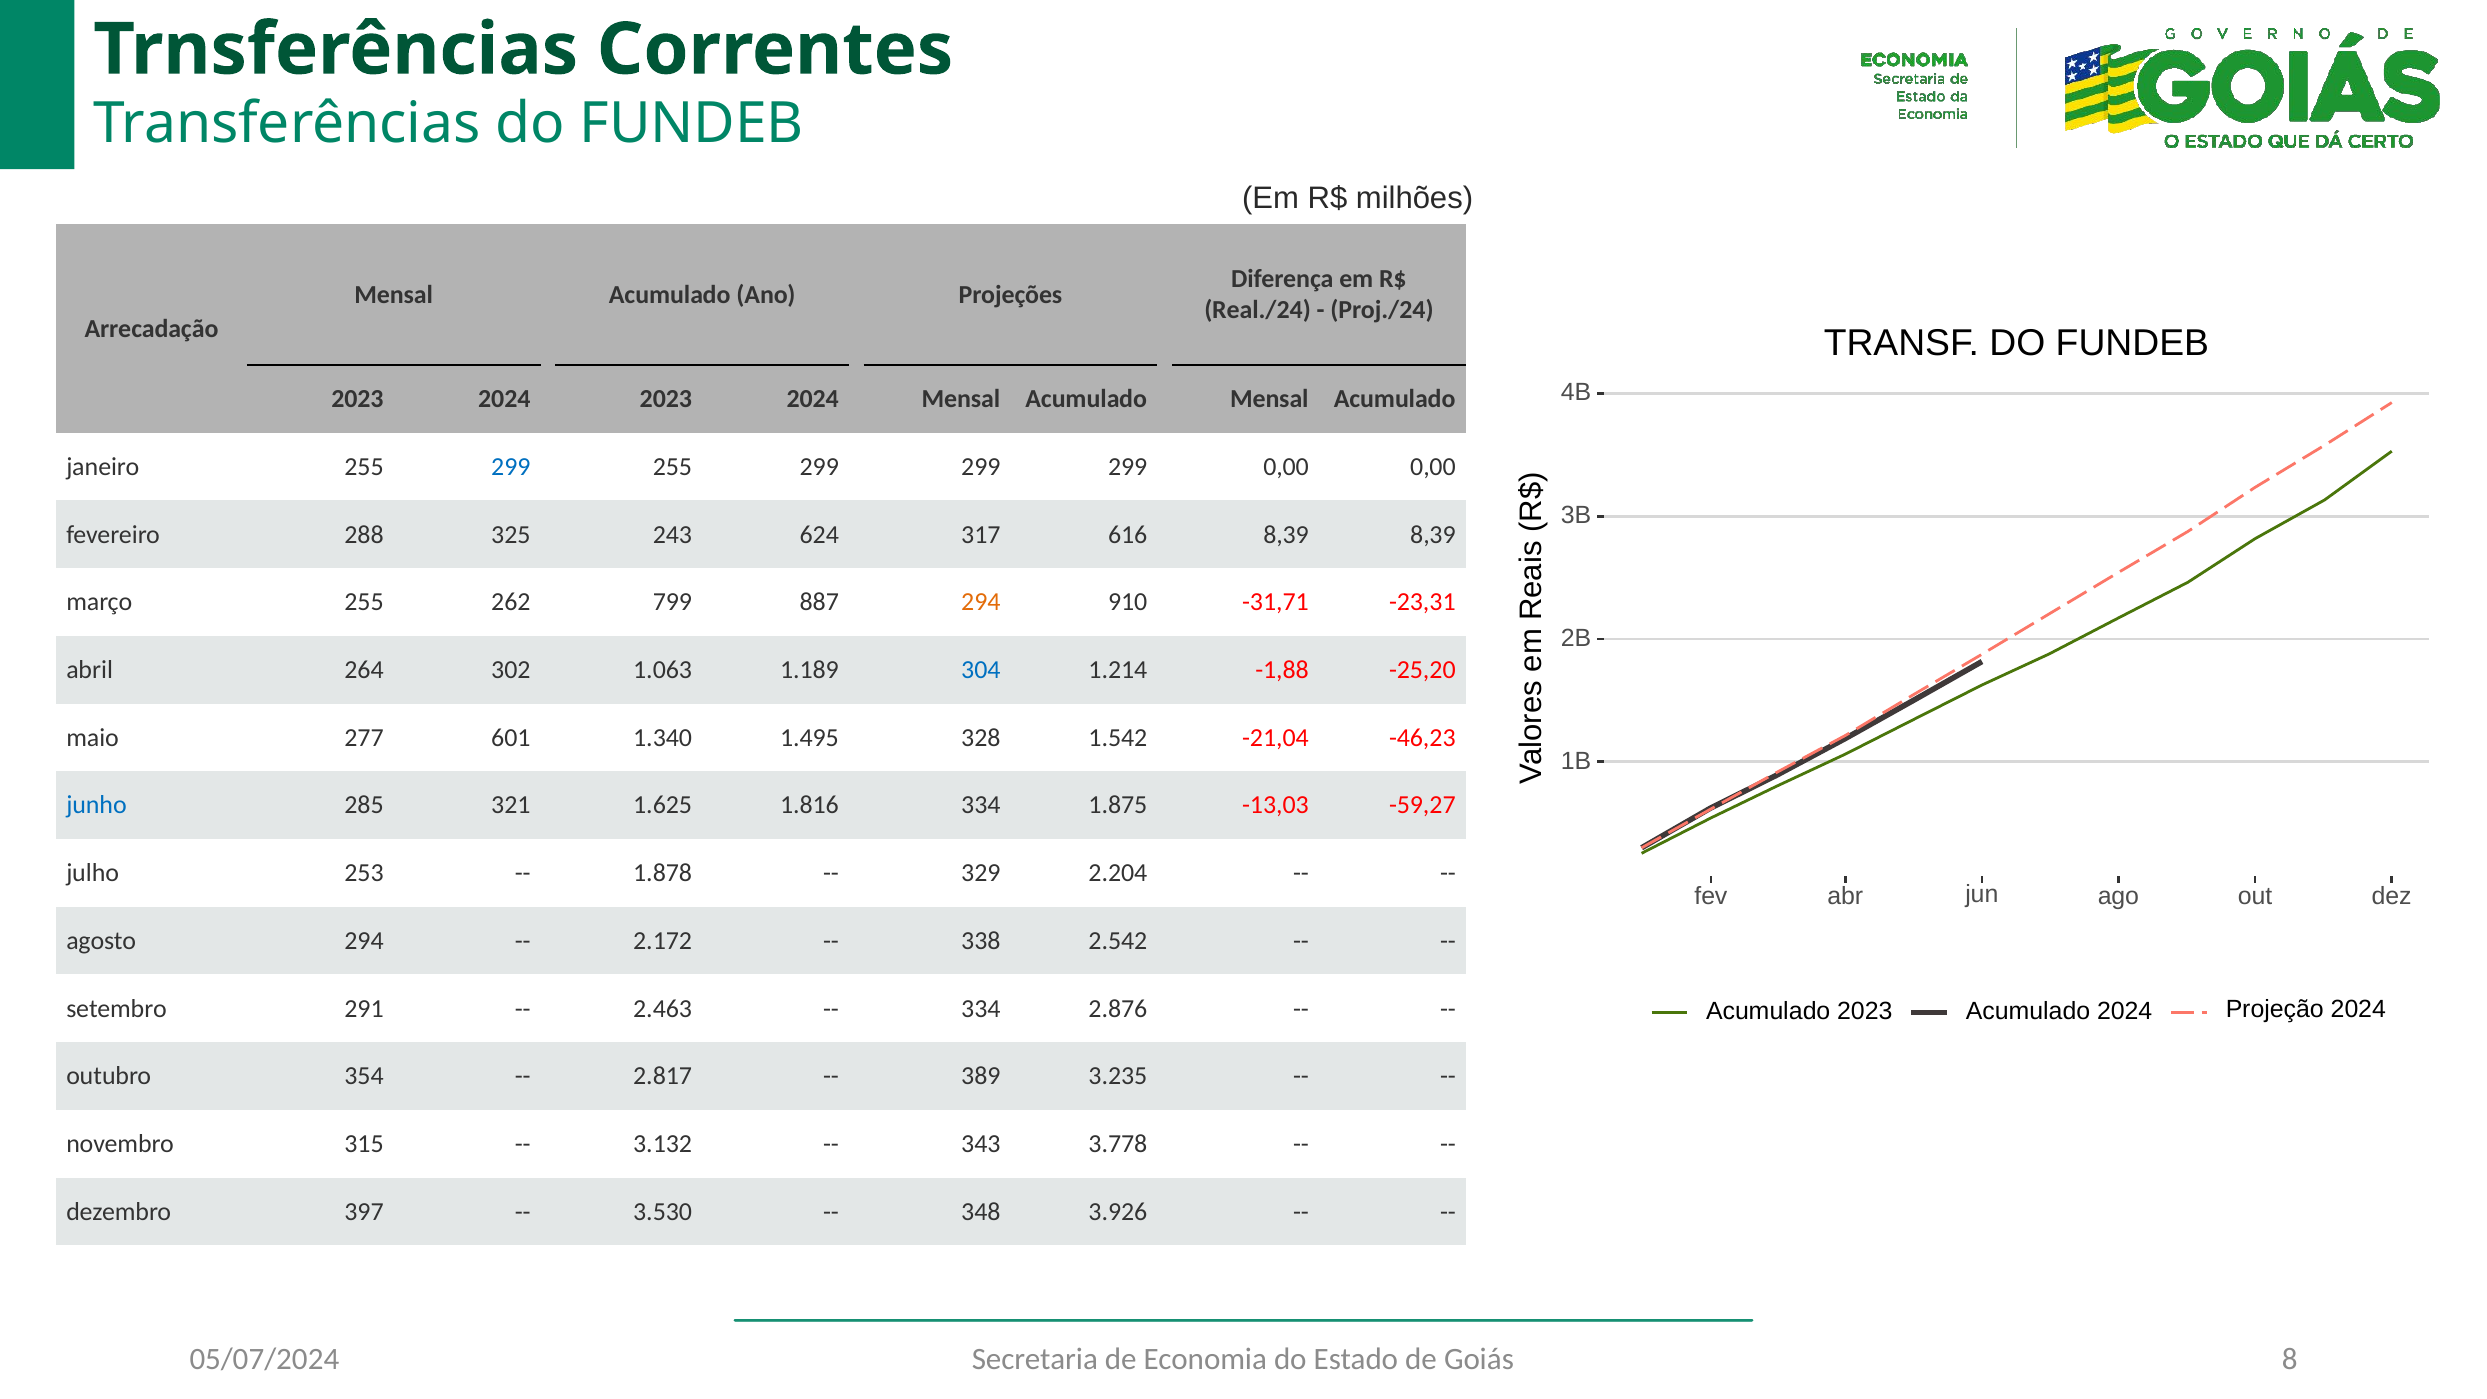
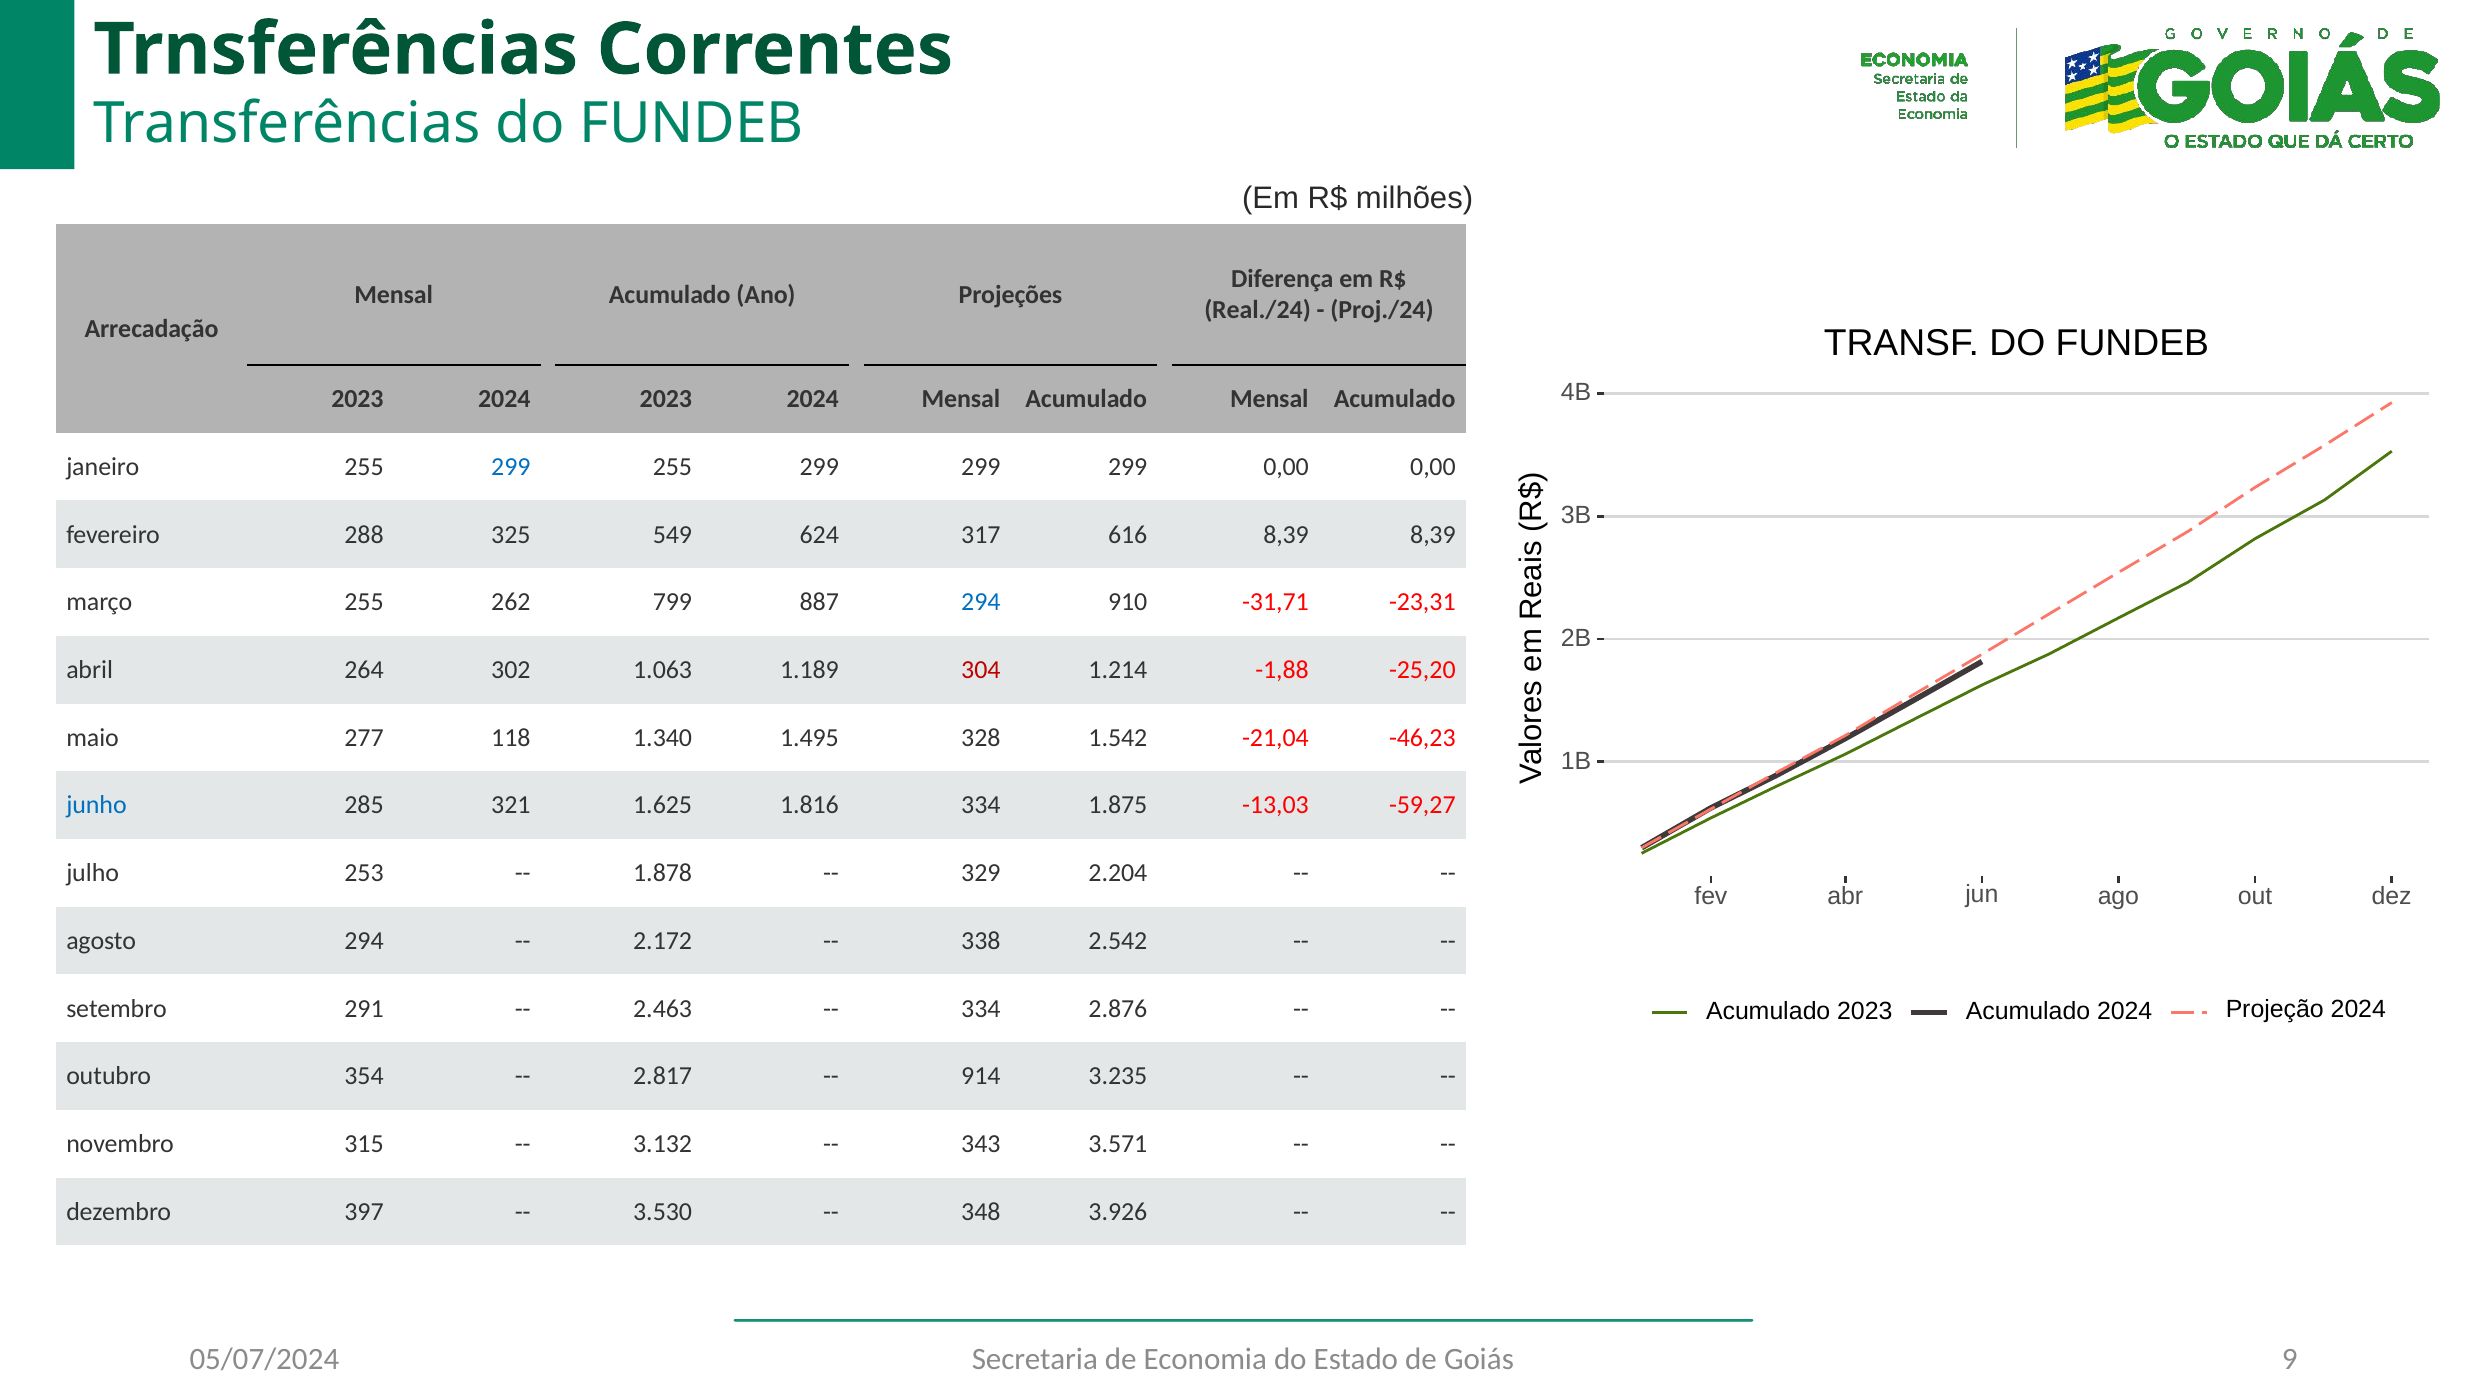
243: 243 -> 549
294 at (981, 602) colour: orange -> blue
304 colour: blue -> red
601: 601 -> 118
389: 389 -> 914
3.778: 3.778 -> 3.571
8: 8 -> 9
